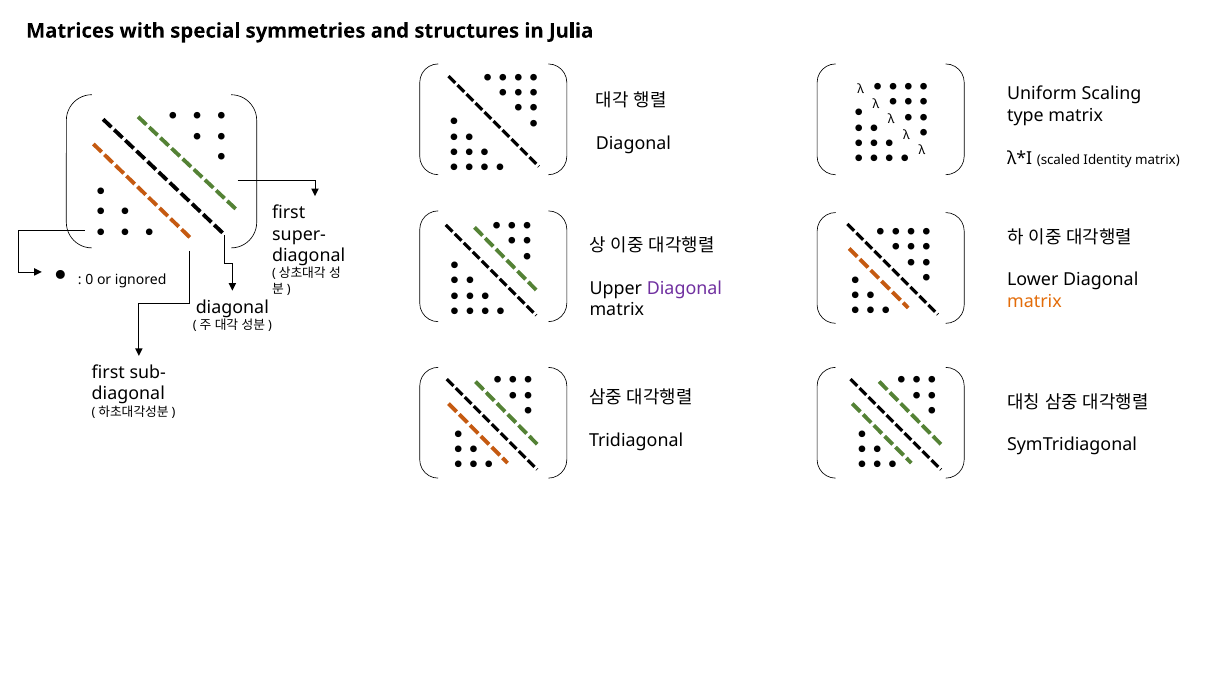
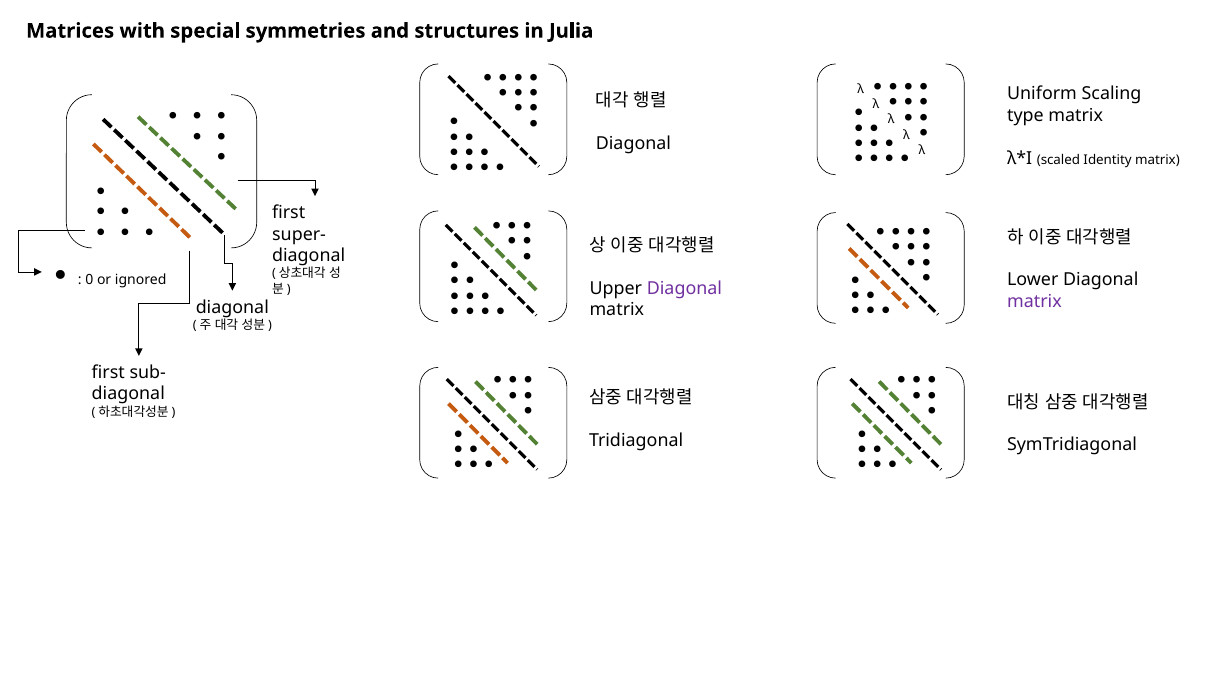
matrix at (1034, 302) colour: orange -> purple
